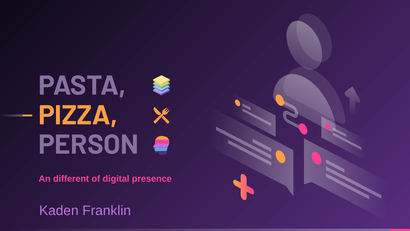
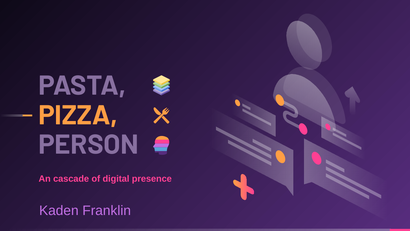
different: different -> cascade
